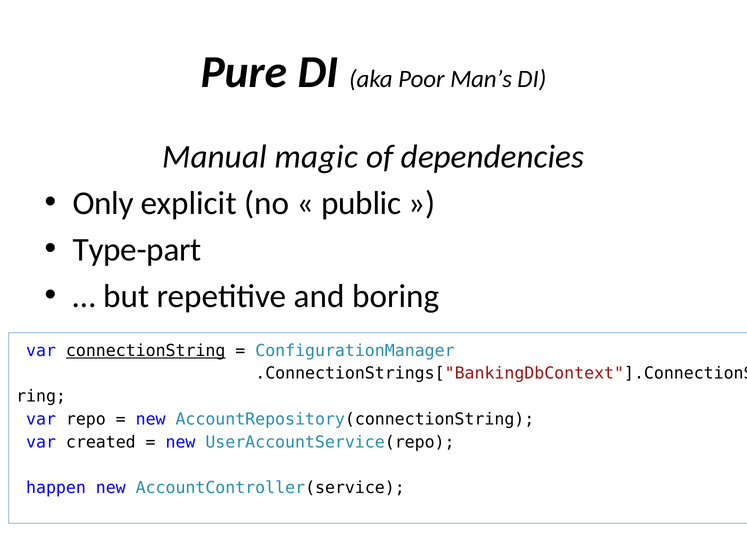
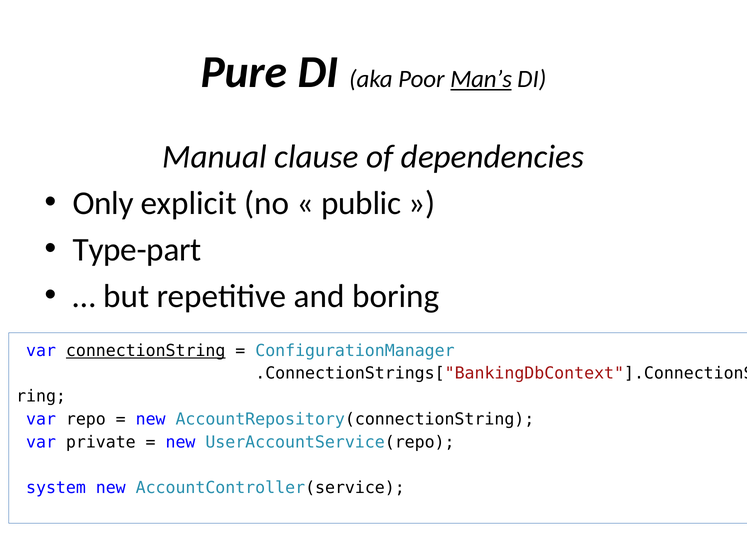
Man’s underline: none -> present
magic: magic -> clause
created: created -> private
happen: happen -> system
